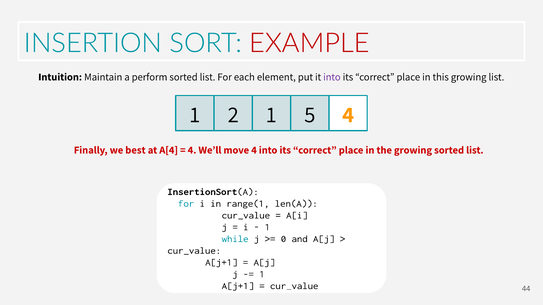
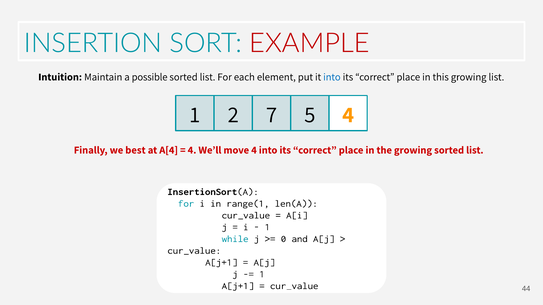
perform: perform -> possible
into at (332, 77) colour: purple -> blue
2 1: 1 -> 7
